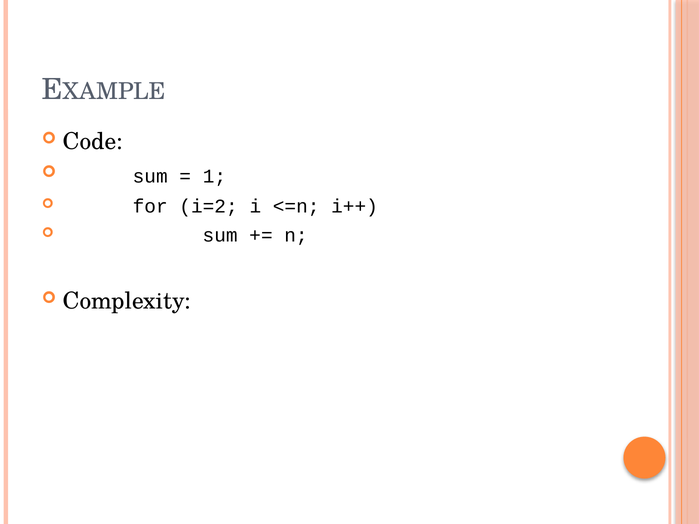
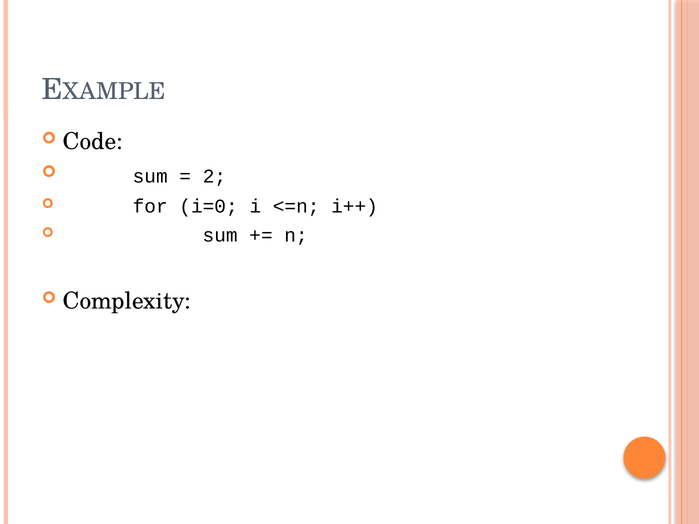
1: 1 -> 2
i=2: i=2 -> i=0
